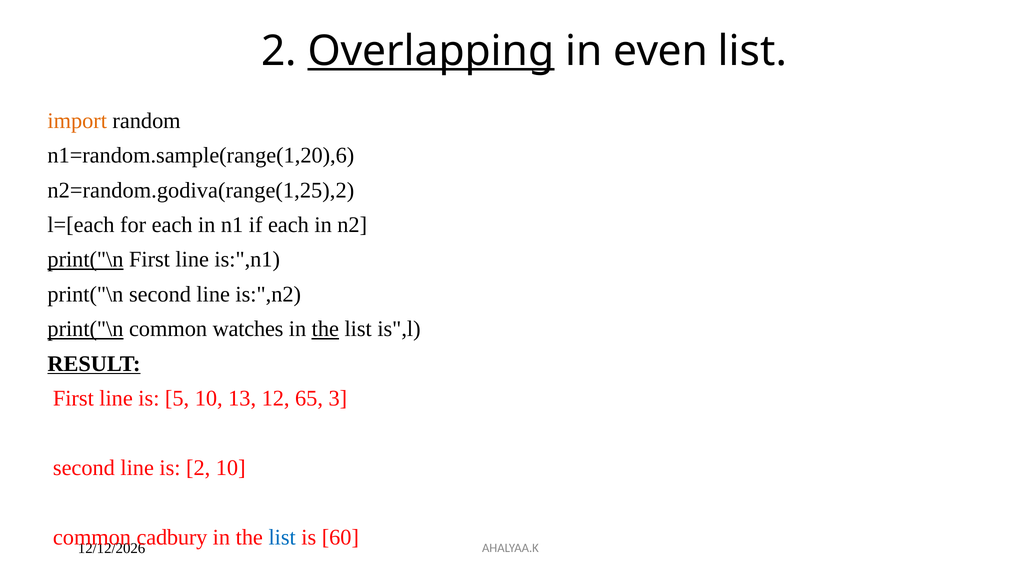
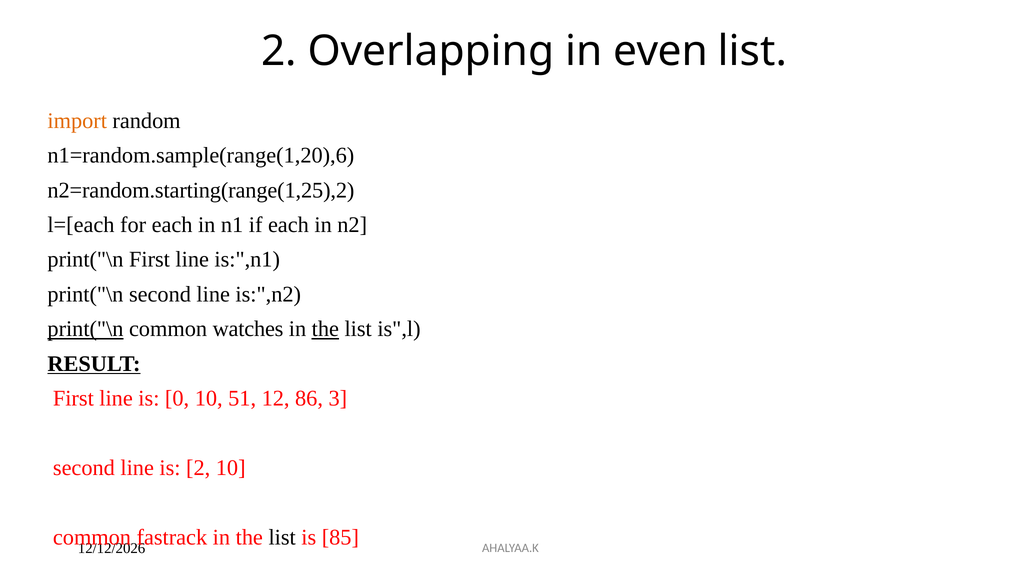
Overlapping underline: present -> none
n2=random.godiva(range(1,25),2: n2=random.godiva(range(1,25),2 -> n2=random.starting(range(1,25),2
print("\n at (85, 260) underline: present -> none
5: 5 -> 0
13: 13 -> 51
65: 65 -> 86
cadbury: cadbury -> fastrack
list at (282, 538) colour: blue -> black
60: 60 -> 85
